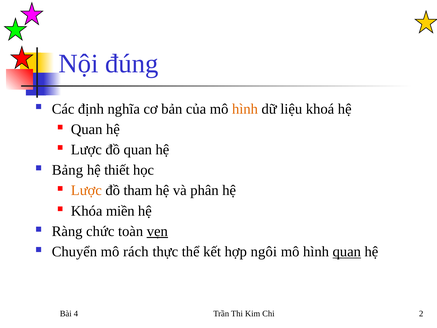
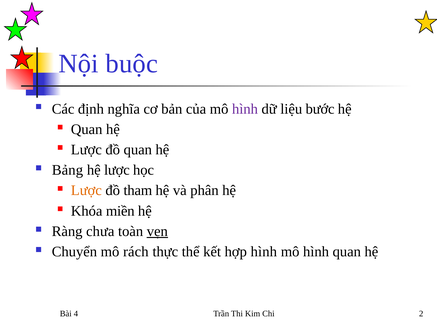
đúng: đúng -> buộc
hình at (245, 109) colour: orange -> purple
khoá: khoá -> bước
hệ thiết: thiết -> lược
chức: chức -> chưa
hợp ngôi: ngôi -> hình
quan at (347, 252) underline: present -> none
